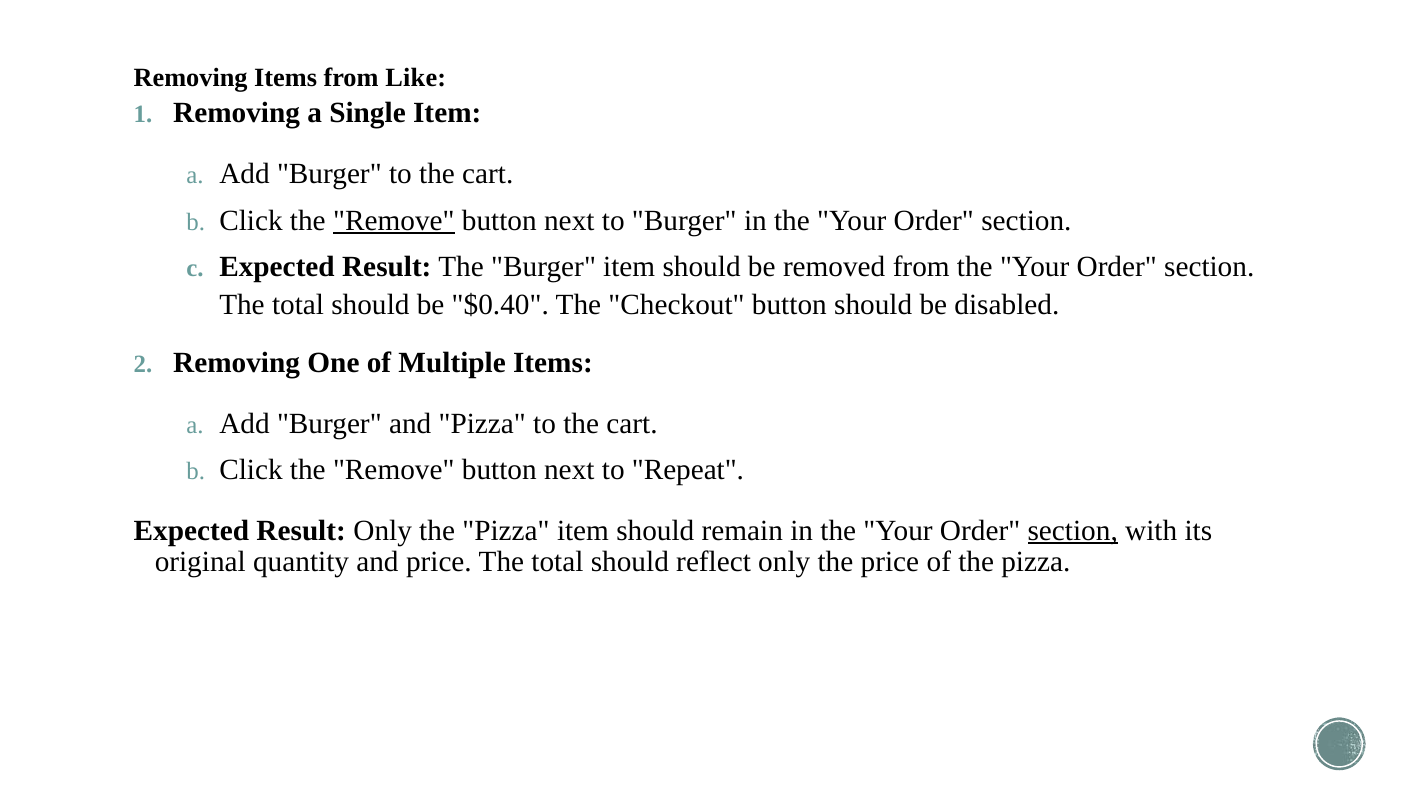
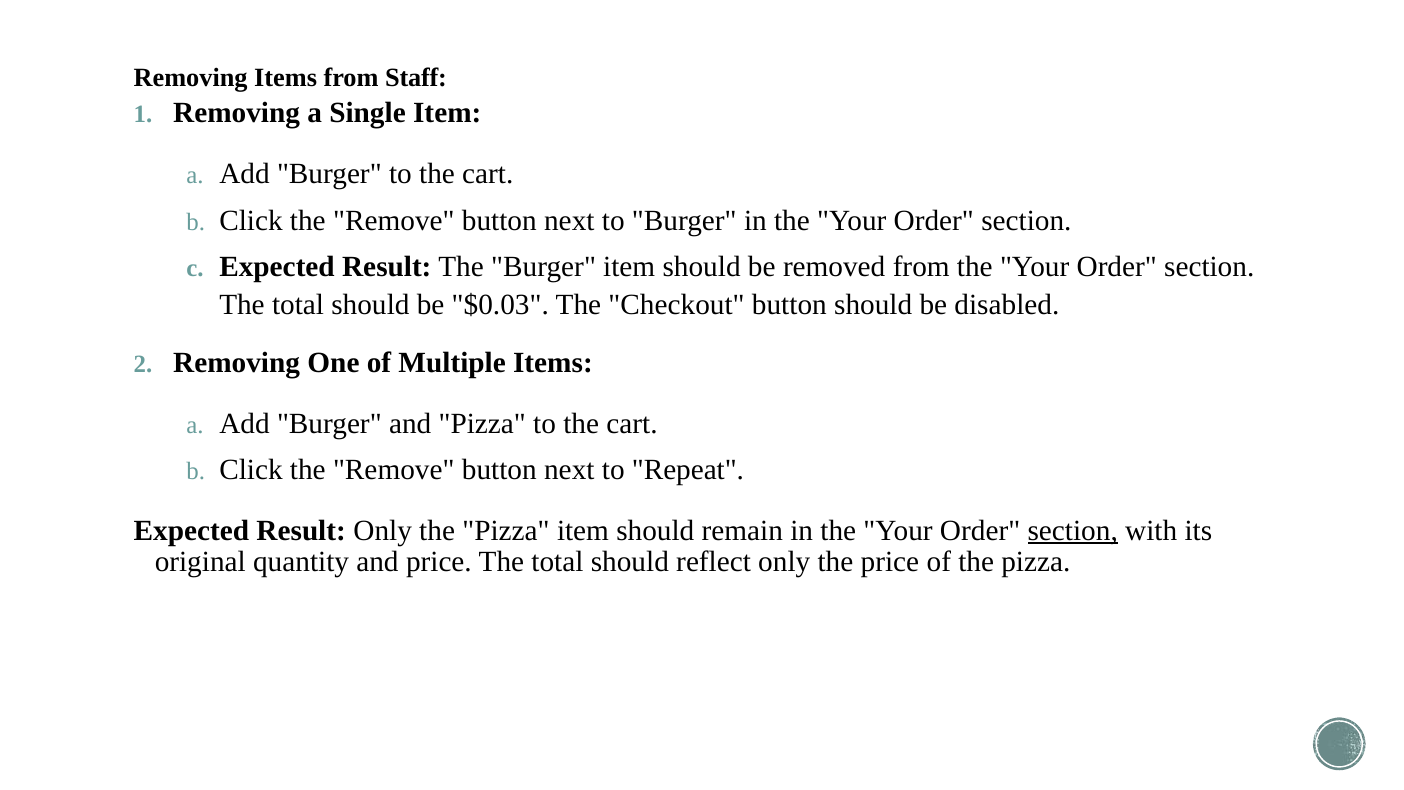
Like: Like -> Staff
Remove at (394, 220) underline: present -> none
$0.40: $0.40 -> $0.03
